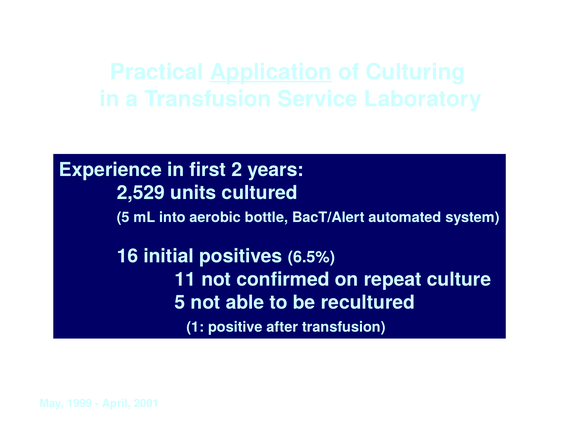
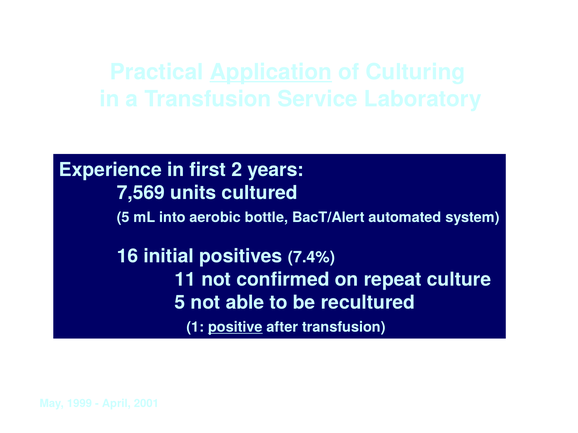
2,529: 2,529 -> 7,569
6.5%: 6.5% -> 7.4%
positive underline: none -> present
